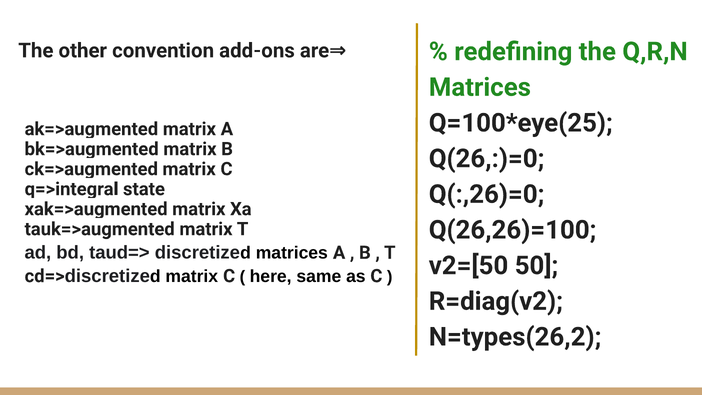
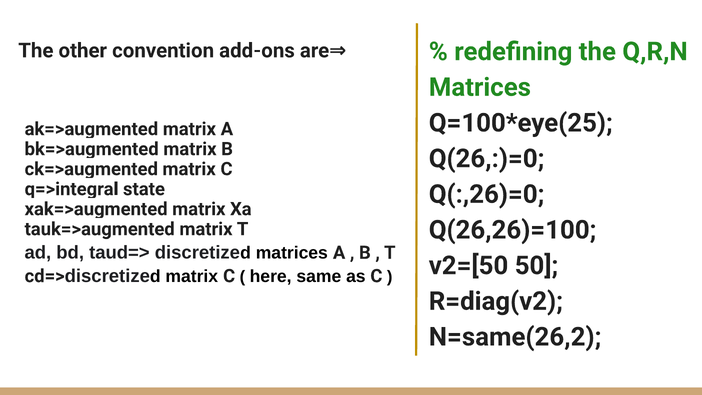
N=types(26,2: N=types(26,2 -> N=same(26,2
